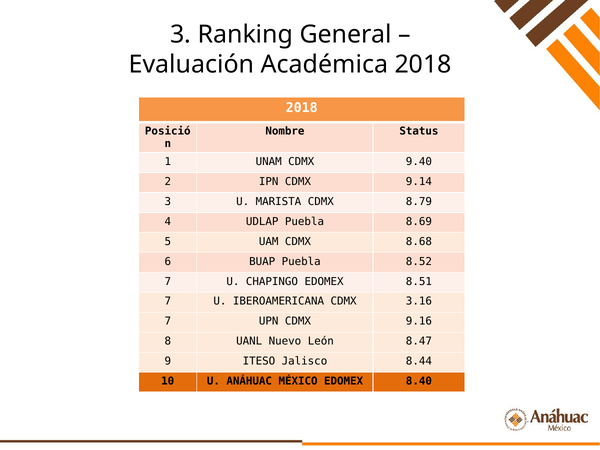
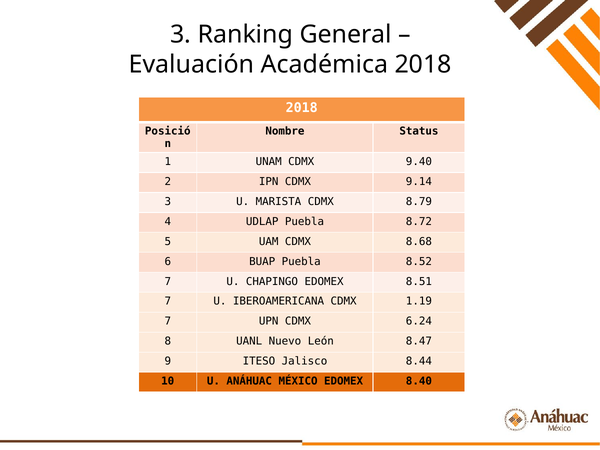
8.69: 8.69 -> 8.72
3.16: 3.16 -> 1.19
9.16: 9.16 -> 6.24
